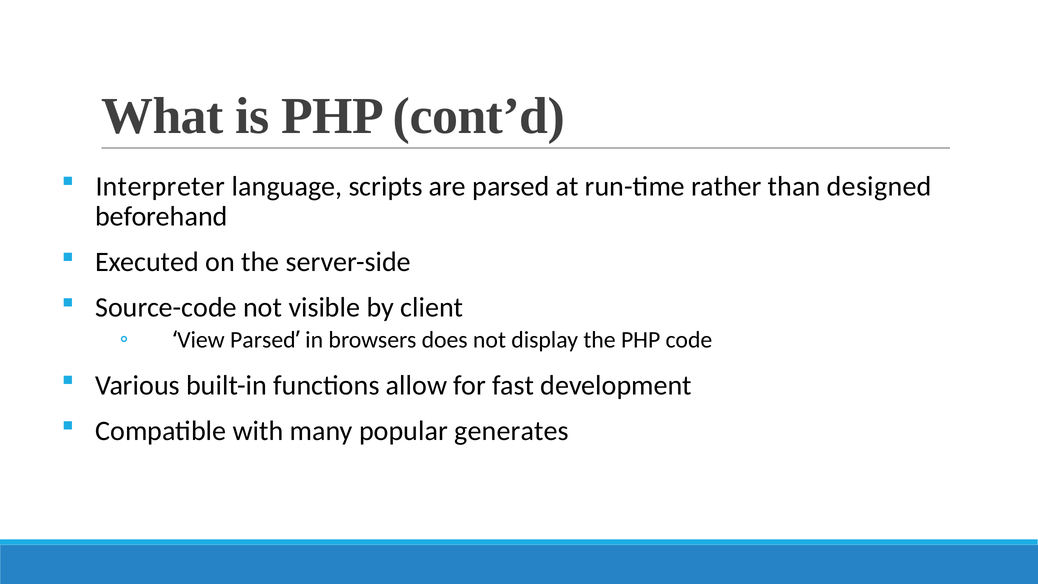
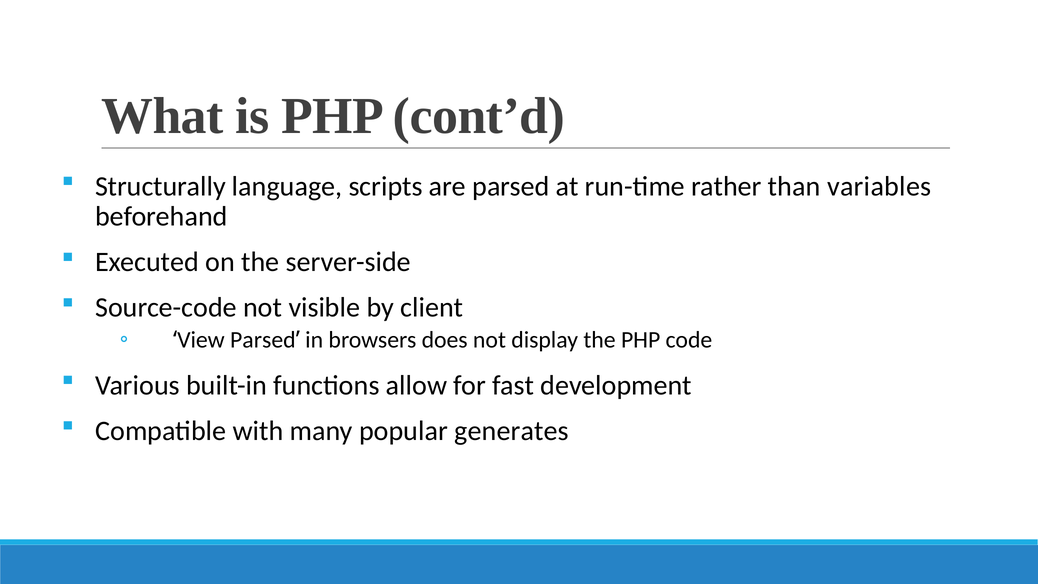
Interpreter: Interpreter -> Structurally
designed: designed -> variables
